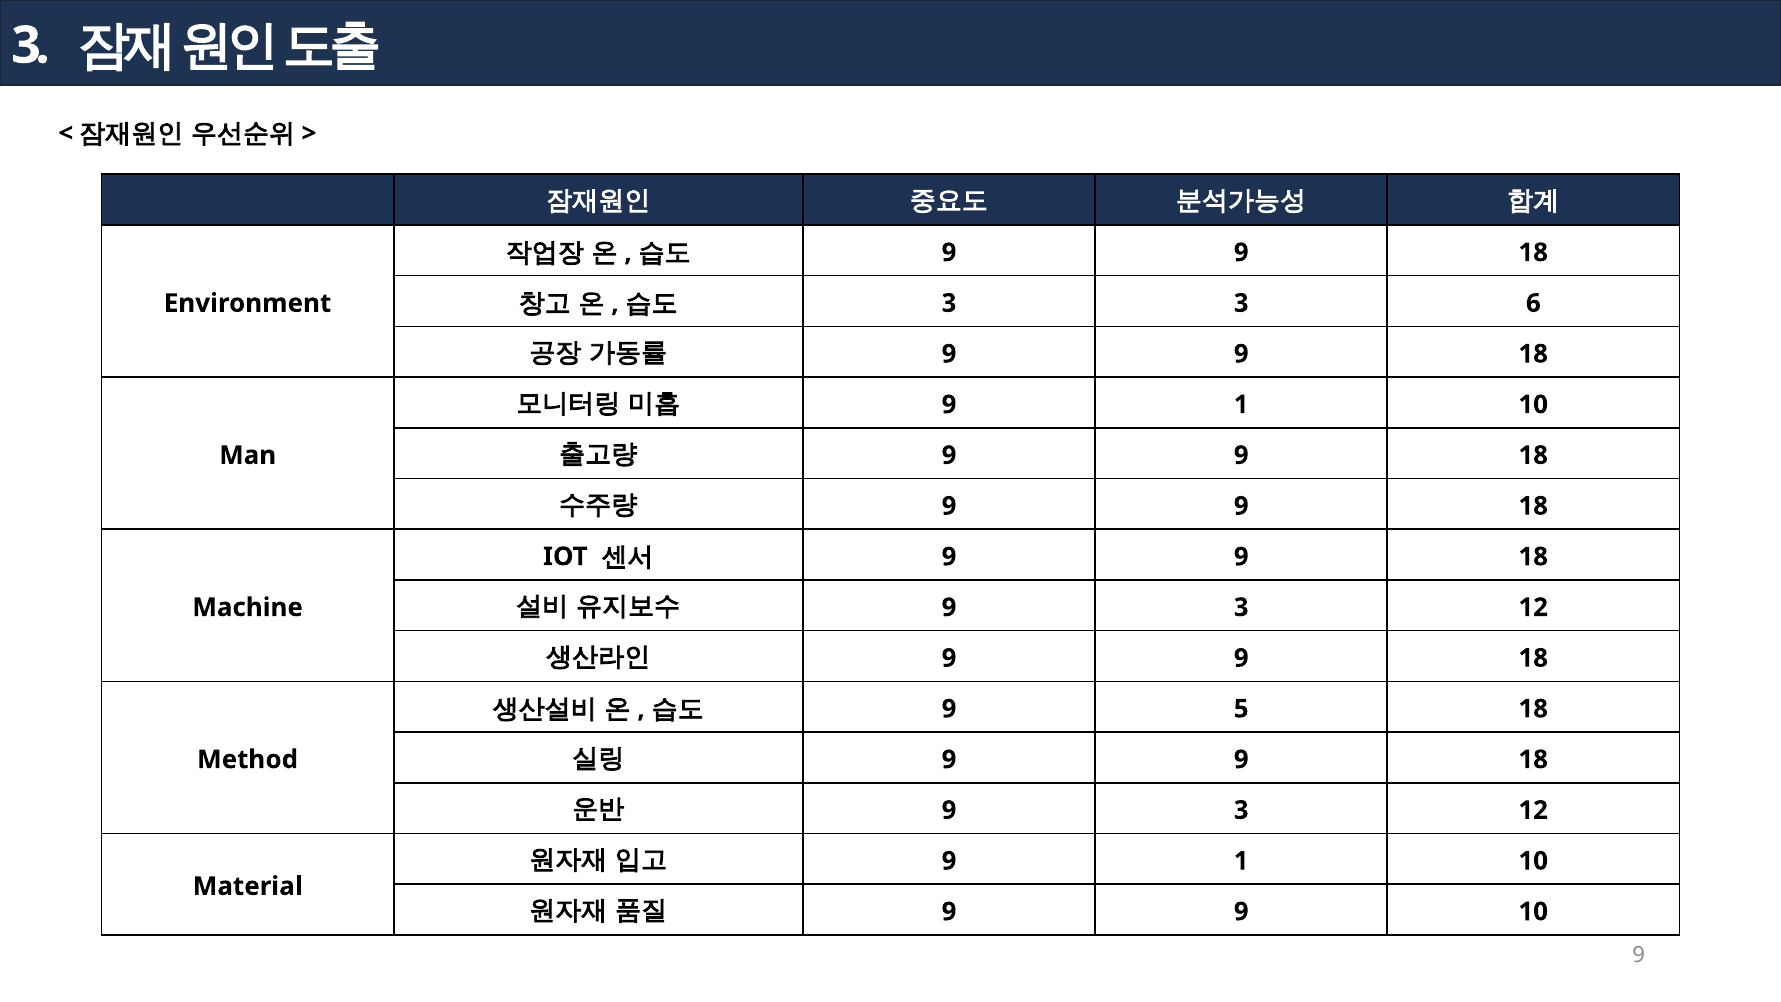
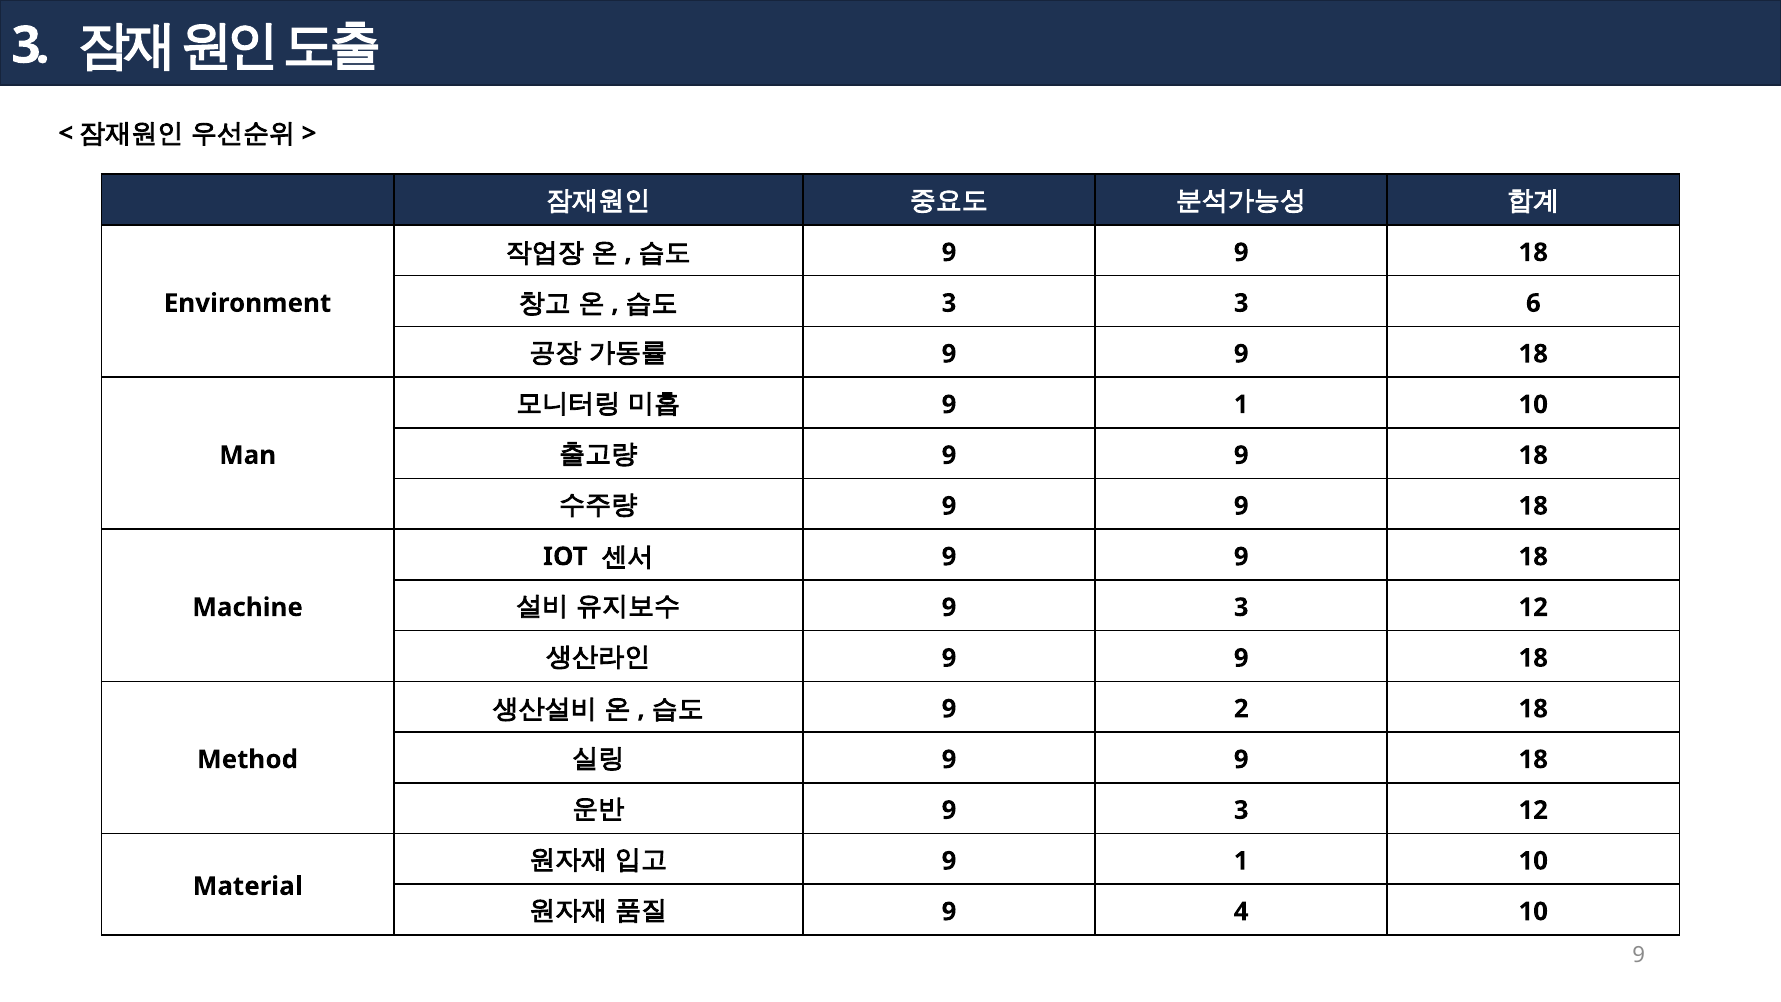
5: 5 -> 2
9 at (1241, 912): 9 -> 4
